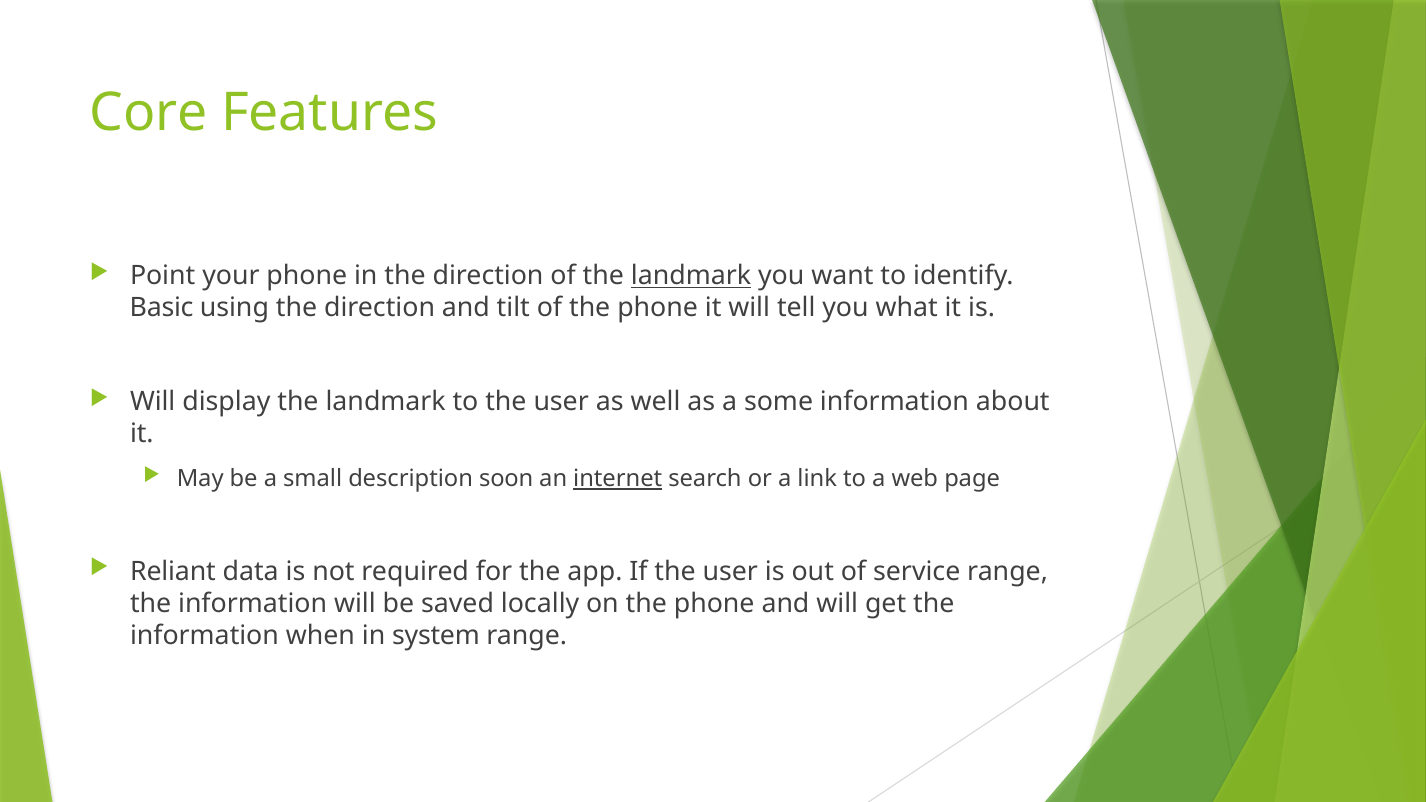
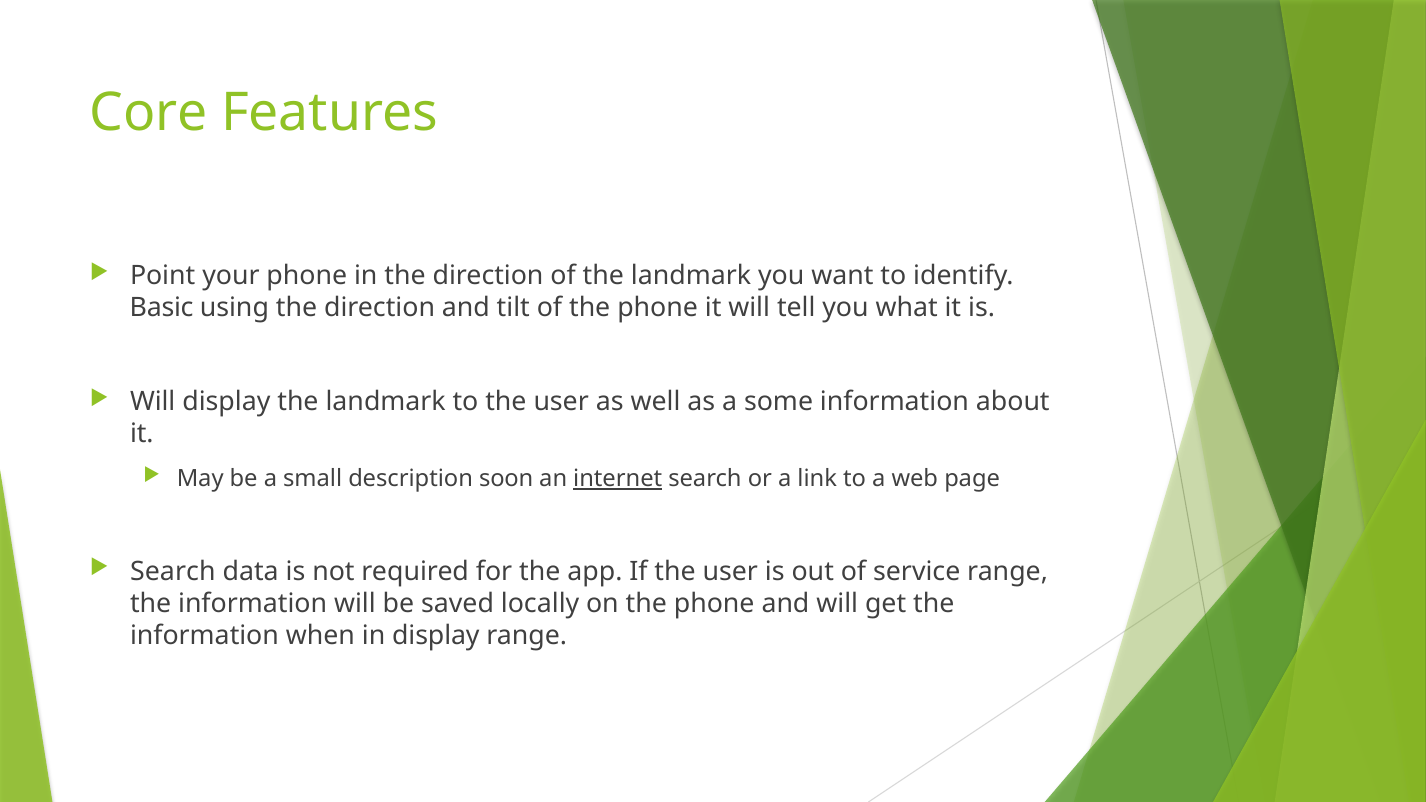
landmark at (691, 276) underline: present -> none
Reliant at (173, 571): Reliant -> Search
in system: system -> display
